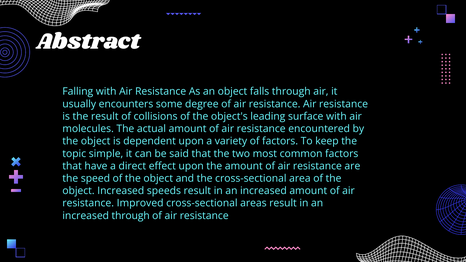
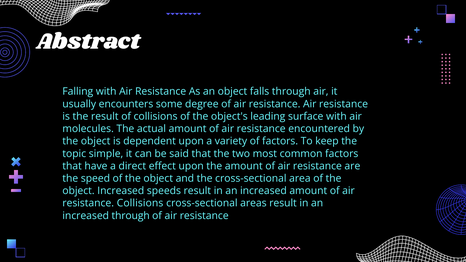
resistance Improved: Improved -> Collisions
